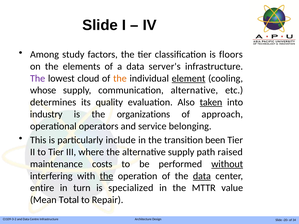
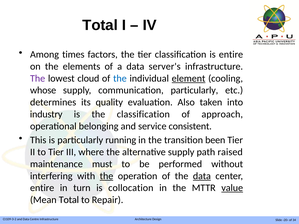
Slide at (100, 25): Slide -> Total
study: study -> times
is floors: floors -> entire
the at (120, 78) colour: orange -> blue
communication alternative: alternative -> particularly
taken underline: present -> none
the organizations: organizations -> classification
operators: operators -> belonging
belonging: belonging -> consistent
include: include -> running
costs: costs -> must
without underline: present -> none
specialized: specialized -> collocation
value underline: none -> present
